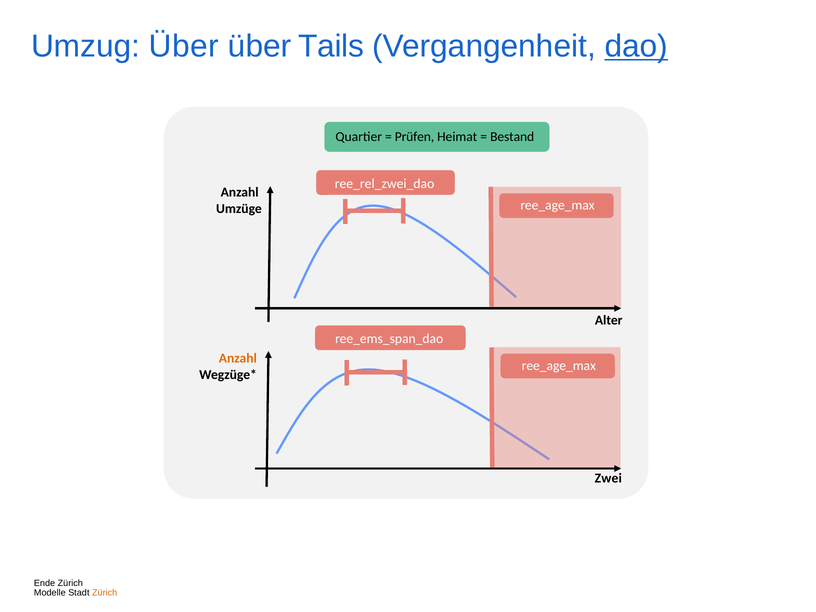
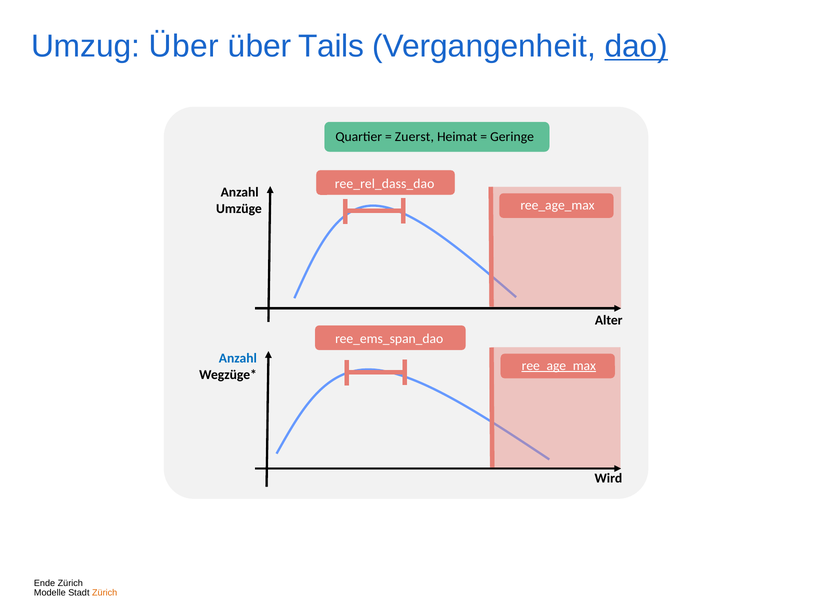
Prüfen: Prüfen -> Zuerst
Bestand: Bestand -> Geringe
ree_rel_zwei_dao: ree_rel_zwei_dao -> ree_rel_dass_dao
Anzahl at (238, 359) colour: orange -> blue
ree_age_max at (559, 366) underline: none -> present
Zwei: Zwei -> Wird
